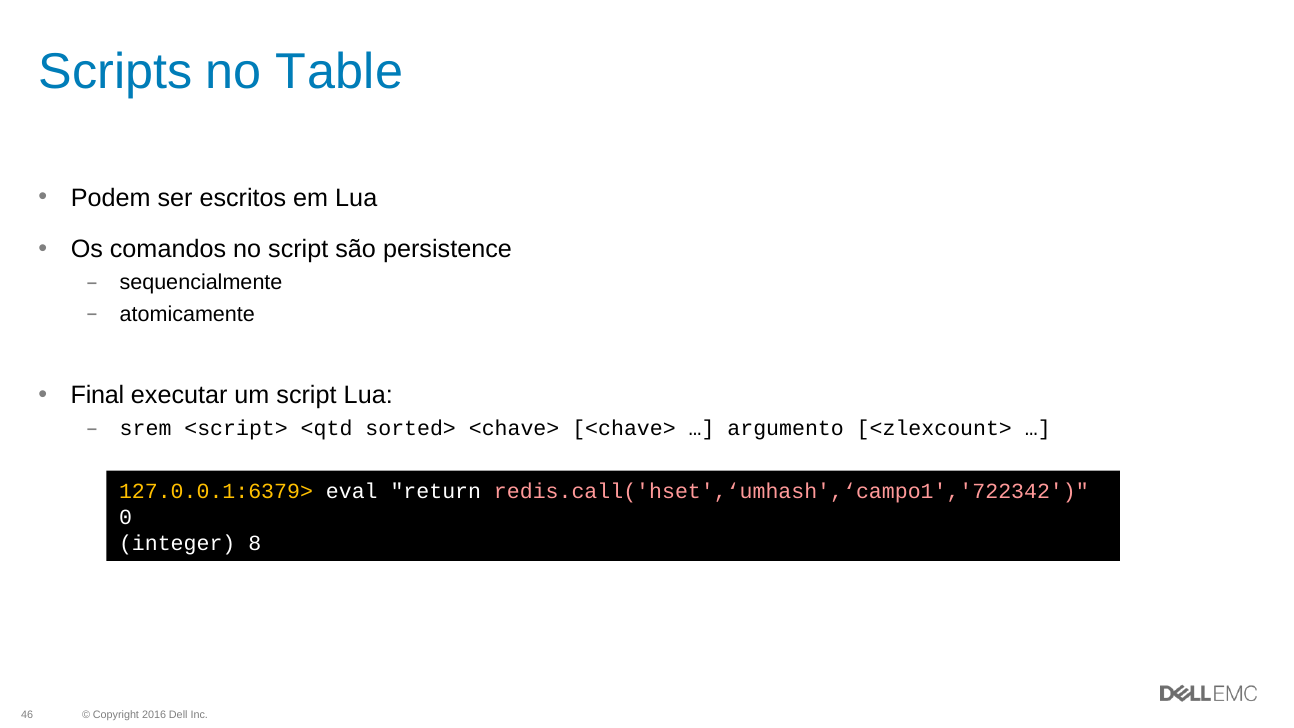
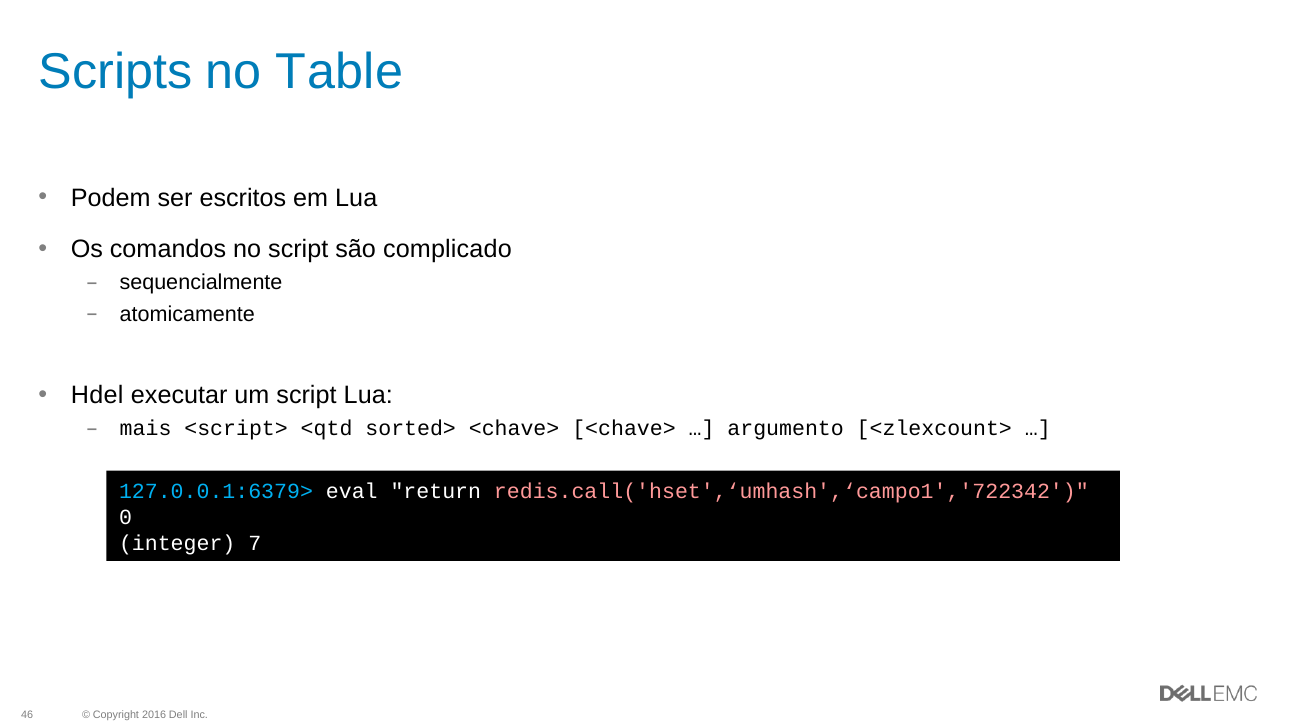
persistence: persistence -> complicado
Final: Final -> Hdel
srem: srem -> mais
127.0.0.1:6379> colour: yellow -> light blue
8: 8 -> 7
